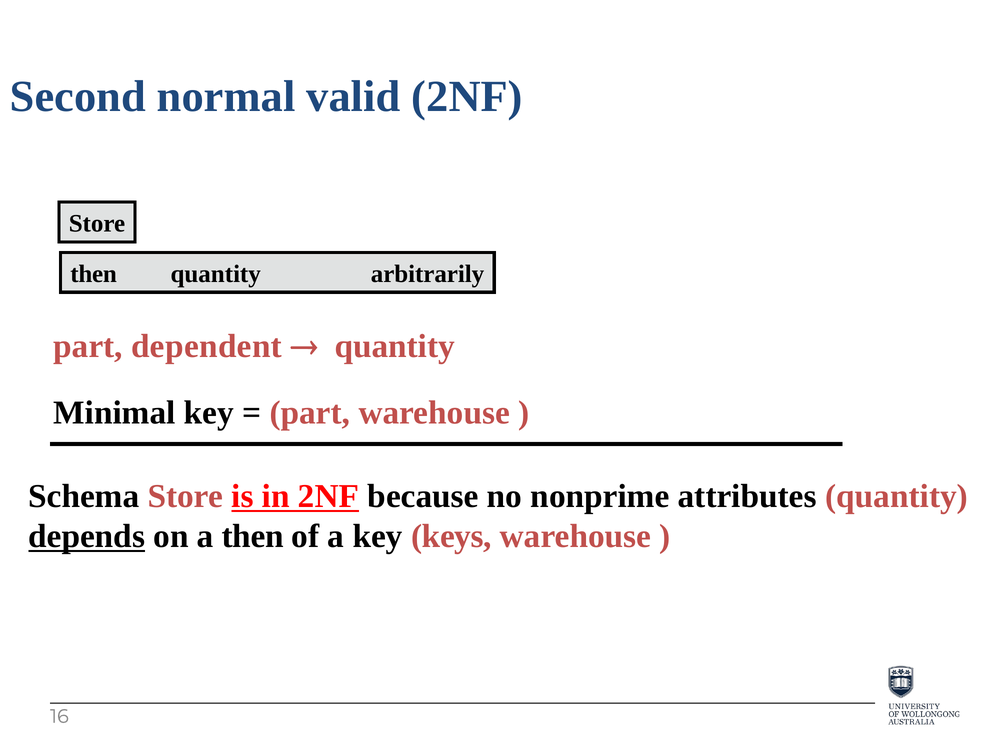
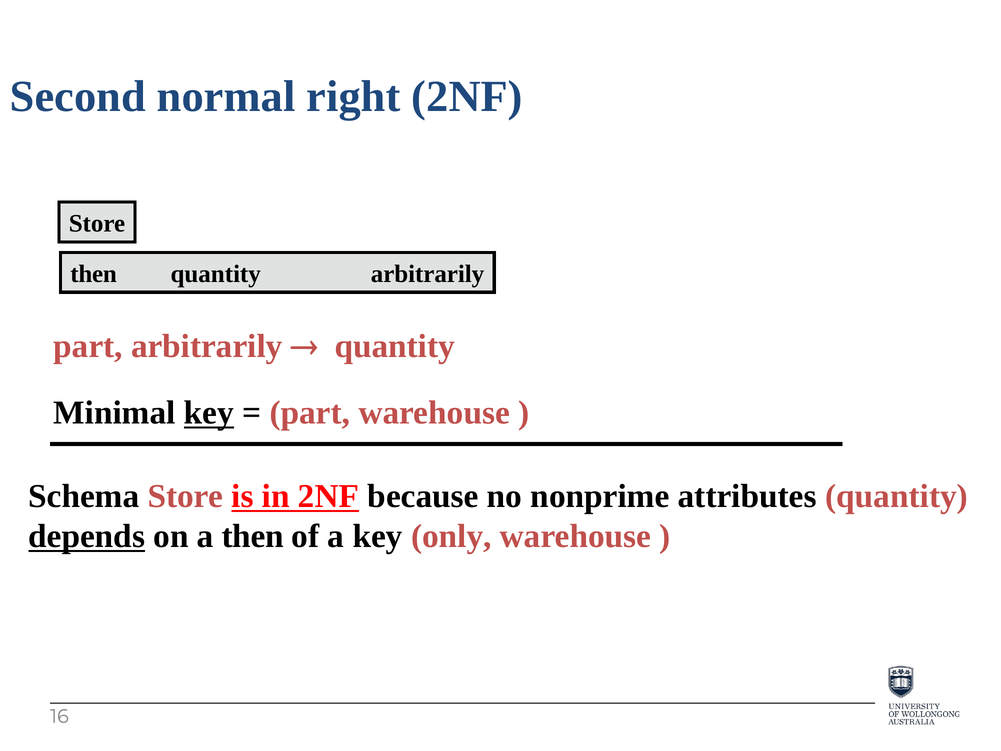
valid: valid -> right
part dependent: dependent -> arbitrarily
key at (209, 413) underline: none -> present
keys: keys -> only
